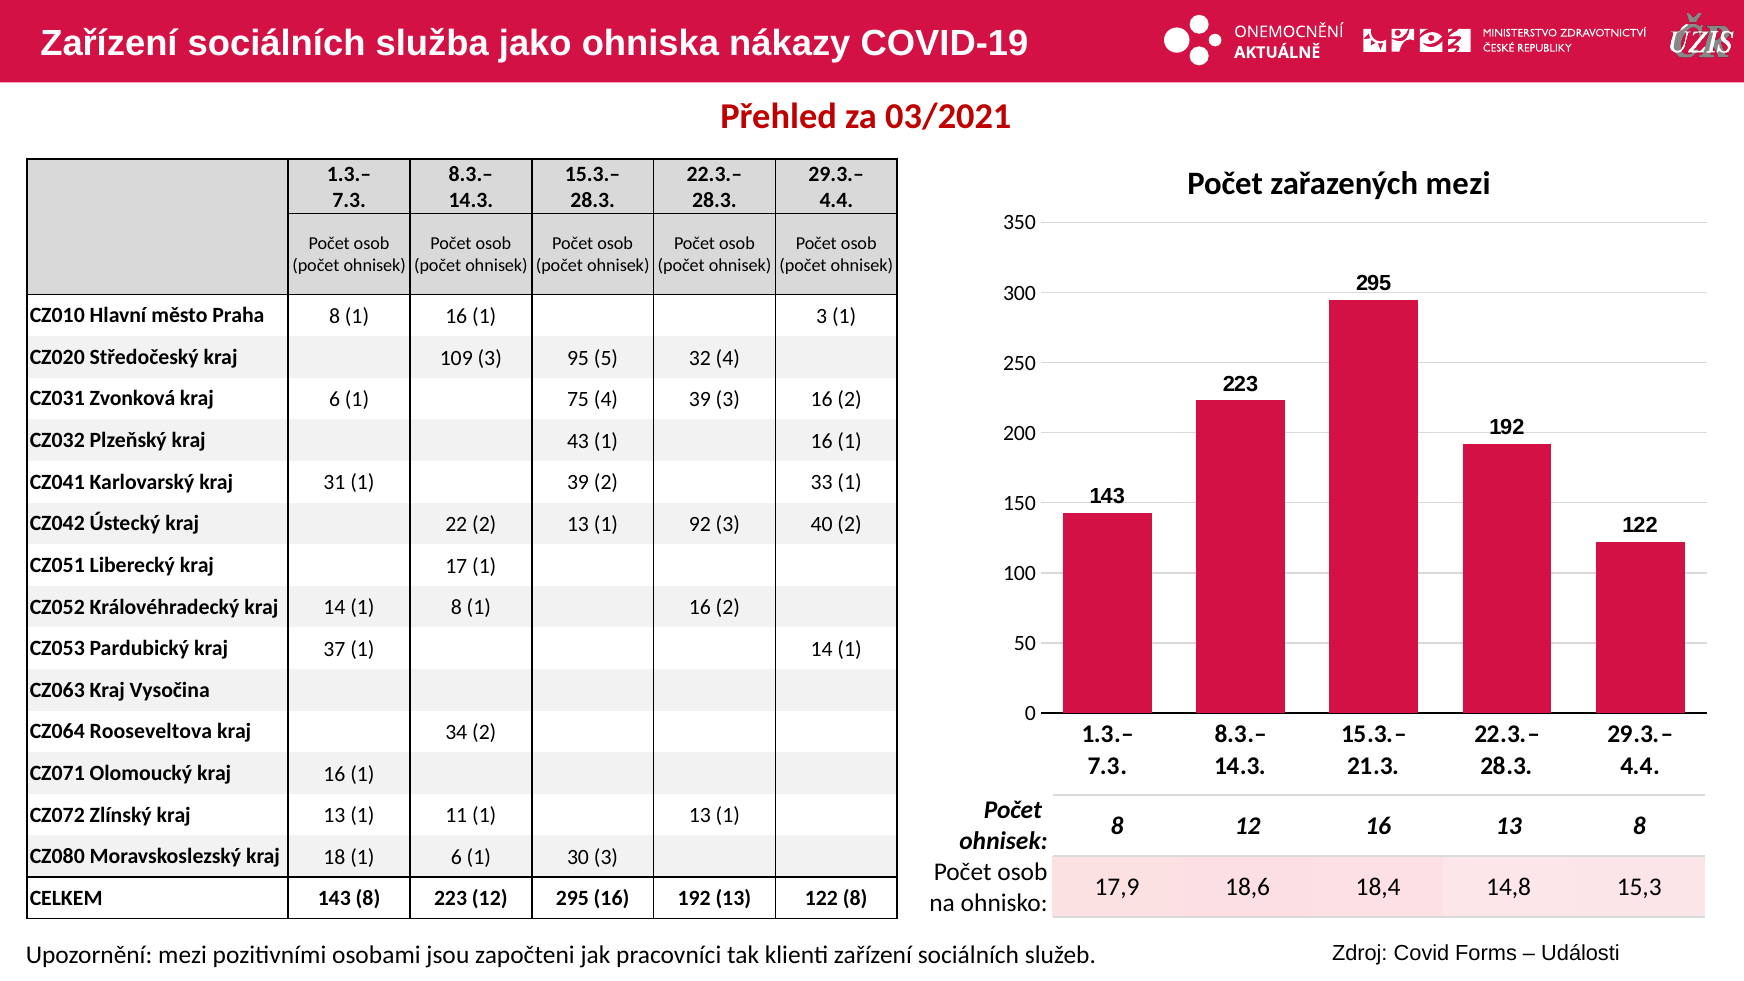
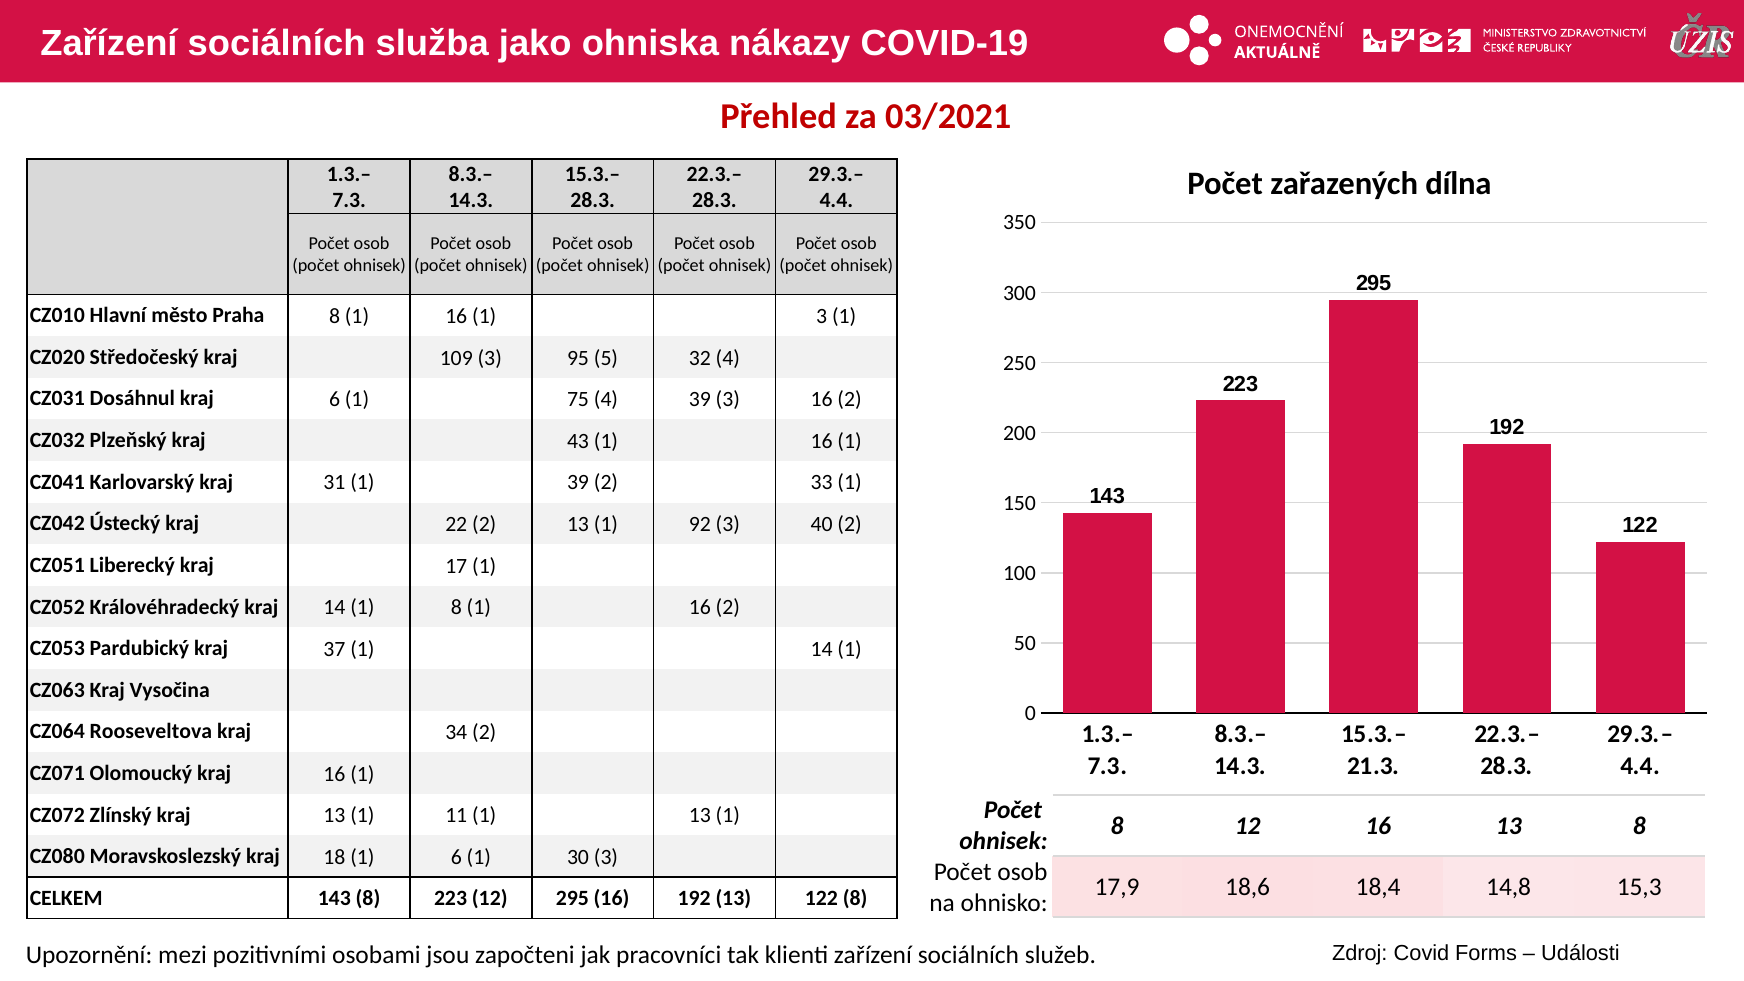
zařazených mezi: mezi -> dílna
Zvonková: Zvonková -> Dosáhnul
